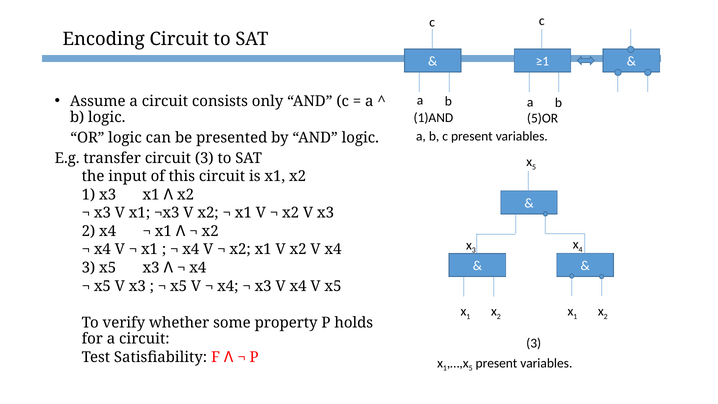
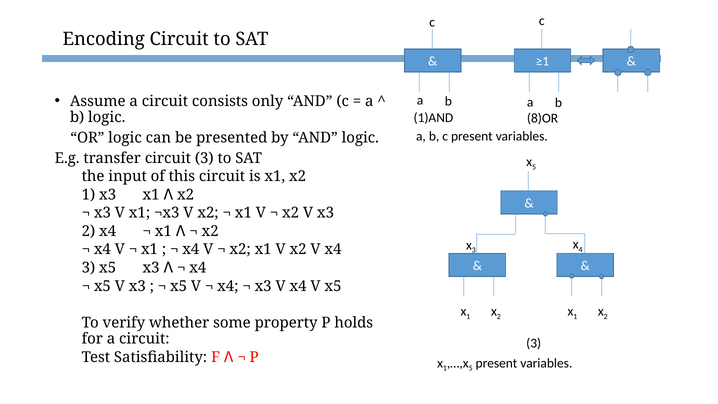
5)OR: 5)OR -> 8)OR
